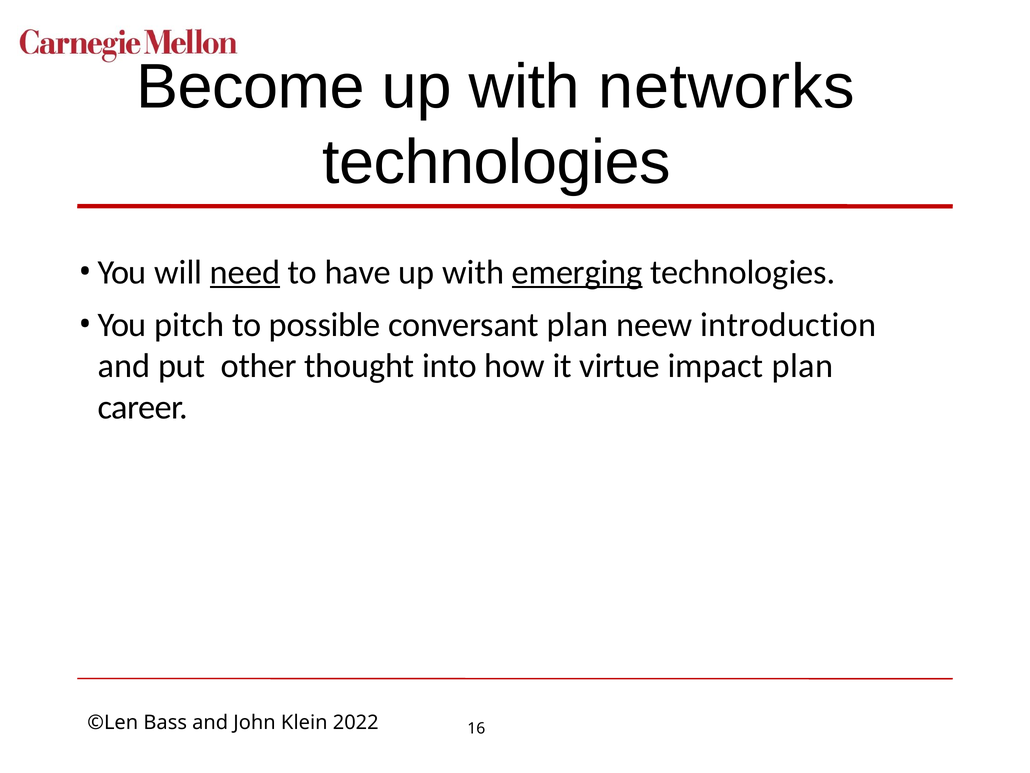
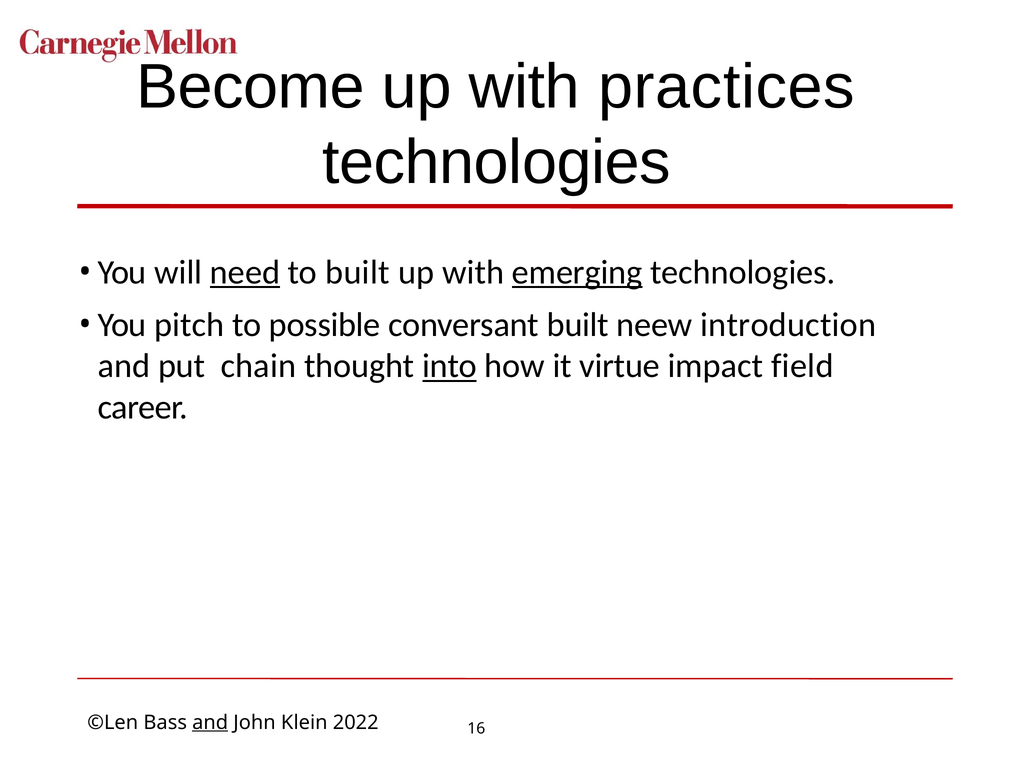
networks: networks -> practices
to have: have -> built
conversant plan: plan -> built
other: other -> chain
into underline: none -> present
impact plan: plan -> field
and at (210, 722) underline: none -> present
